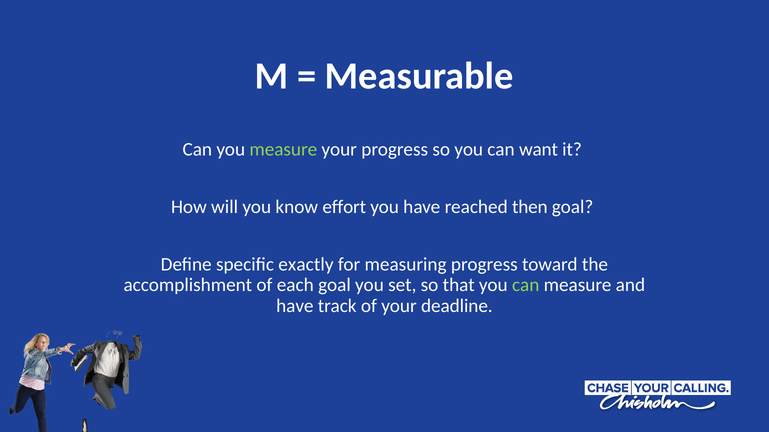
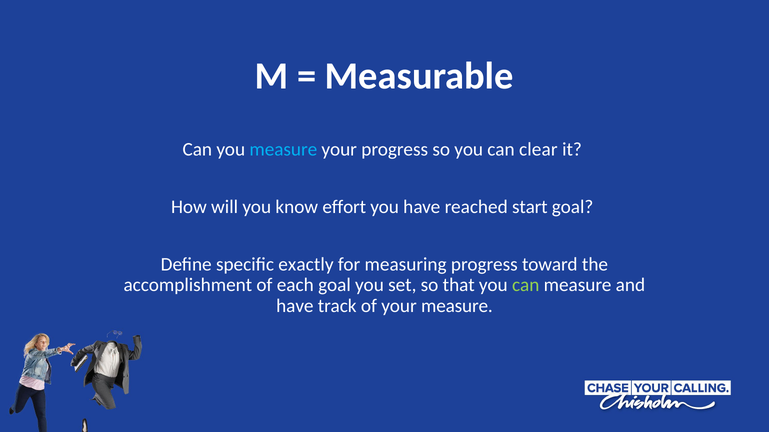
measure at (283, 150) colour: light green -> light blue
want: want -> clear
then: then -> start
your deadline: deadline -> measure
